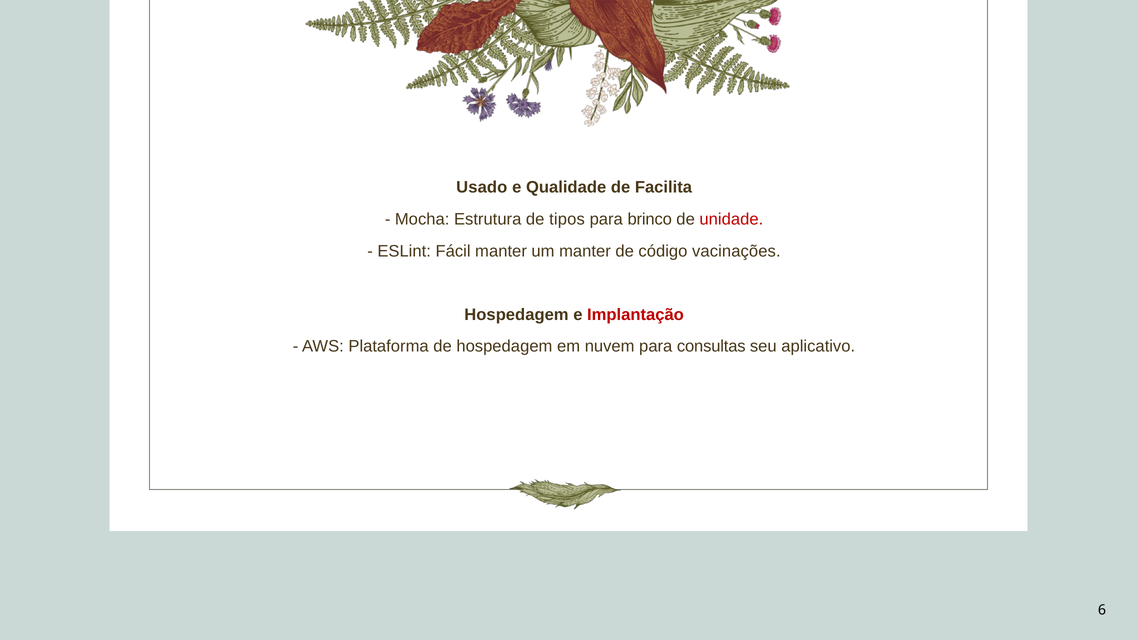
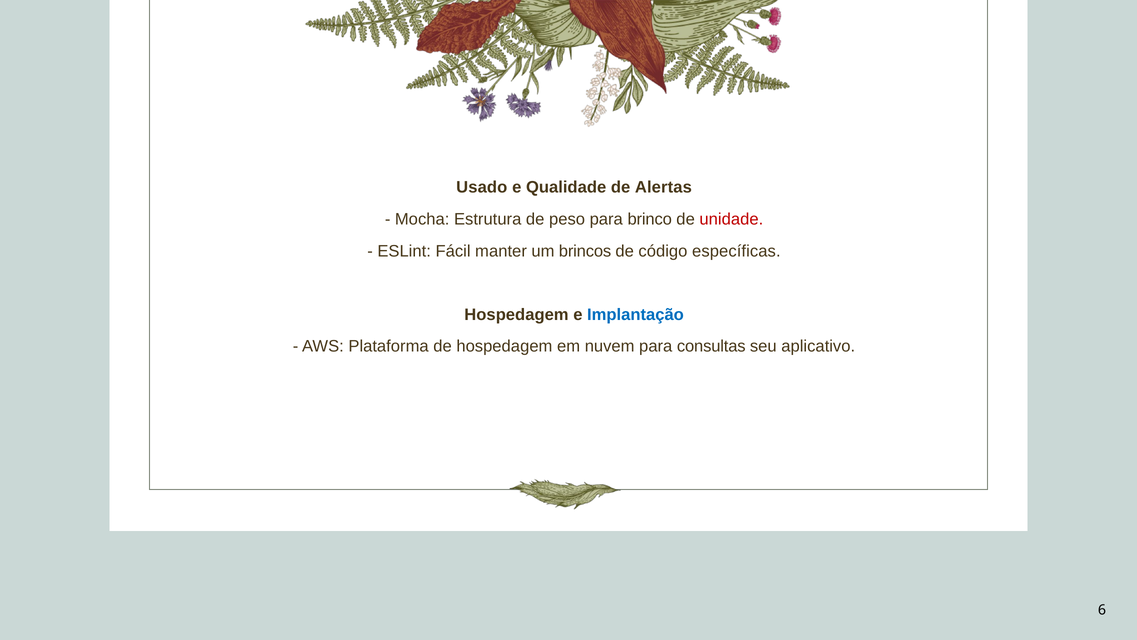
Facilita: Facilita -> Alertas
tipos: tipos -> peso
um manter: manter -> brincos
vacinações: vacinações -> específicas
Implantação colour: red -> blue
